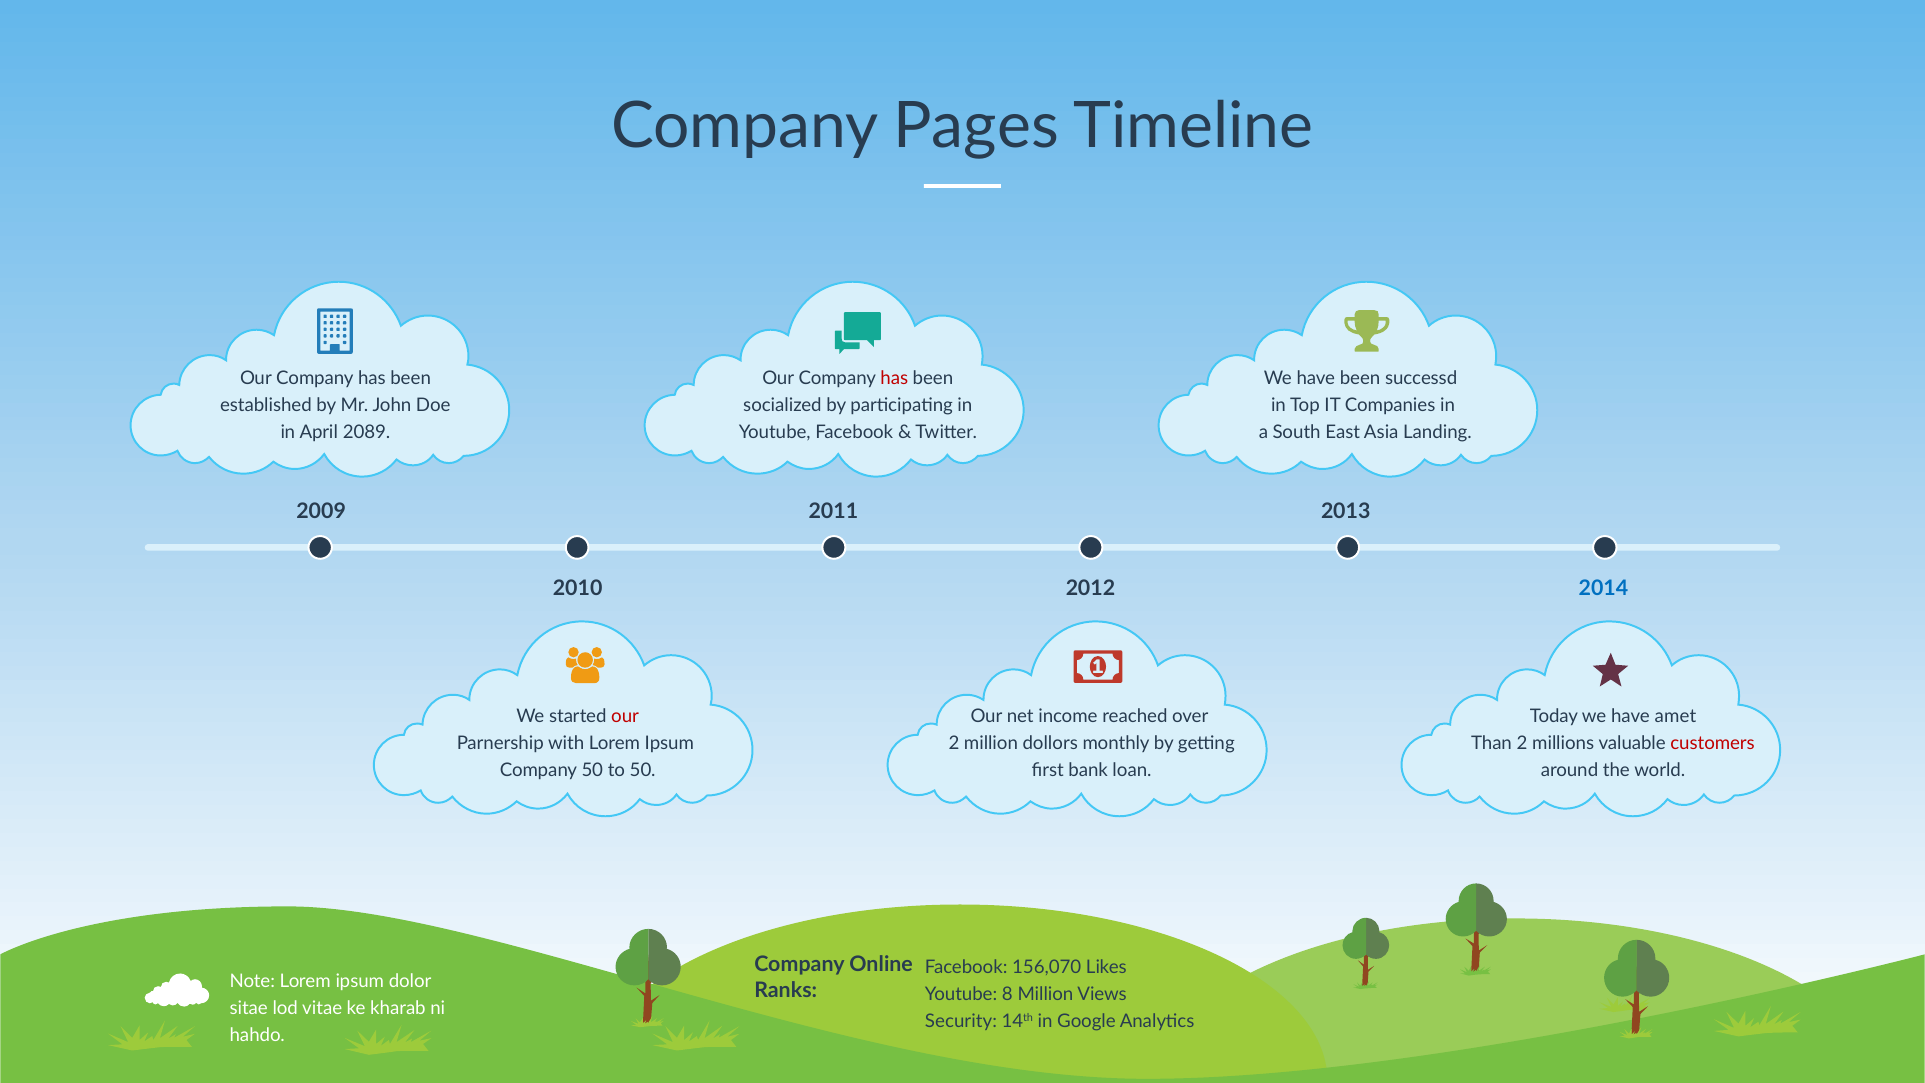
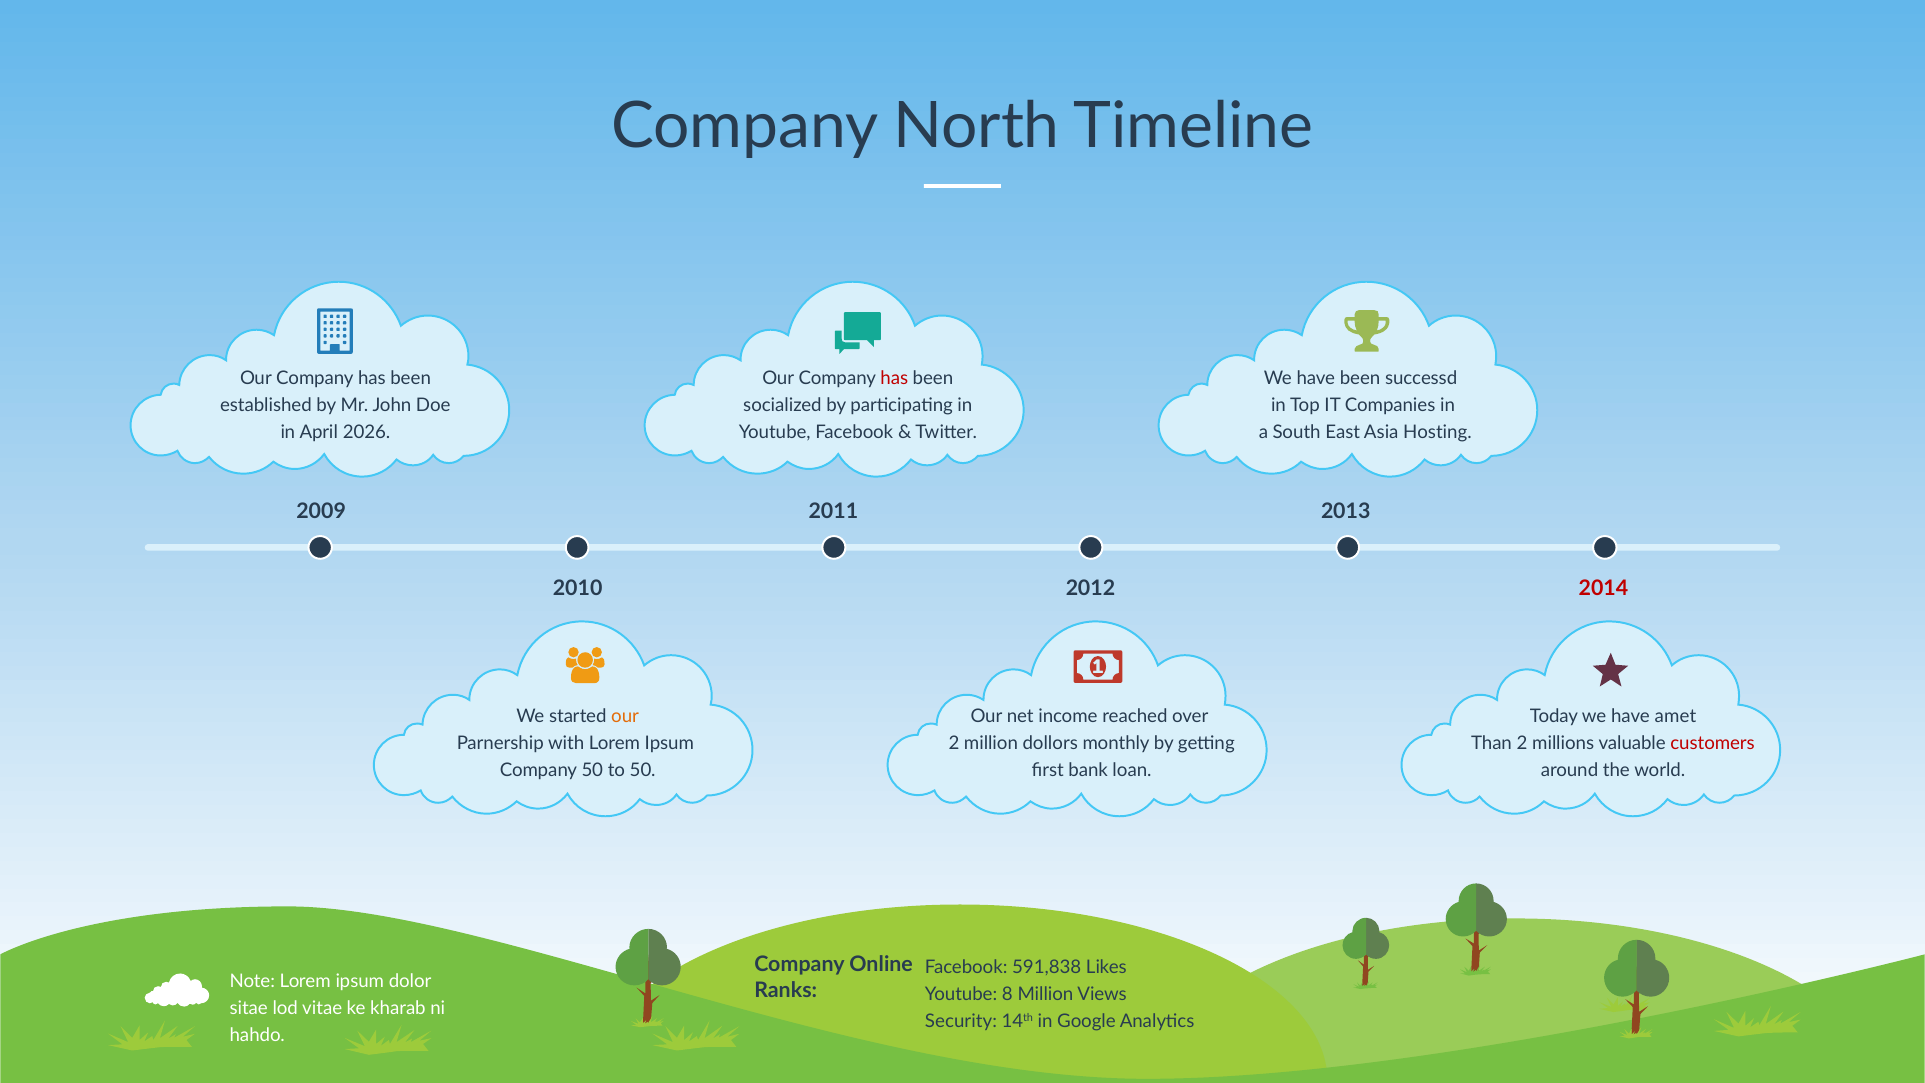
Pages: Pages -> North
2089: 2089 -> 2026
Landing: Landing -> Hosting
2014 colour: blue -> red
our at (625, 716) colour: red -> orange
156,070: 156,070 -> 591,838
